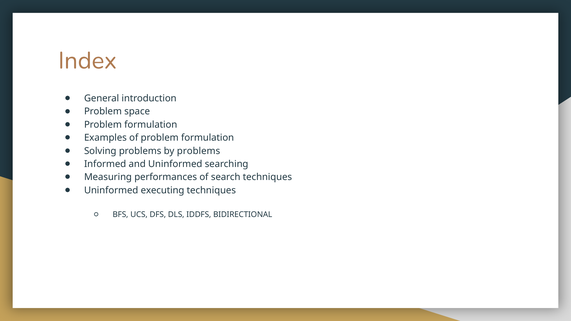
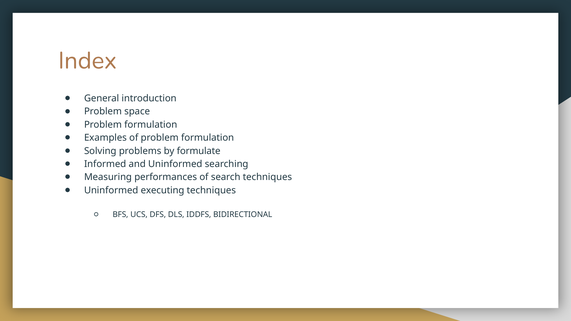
by problems: problems -> formulate
